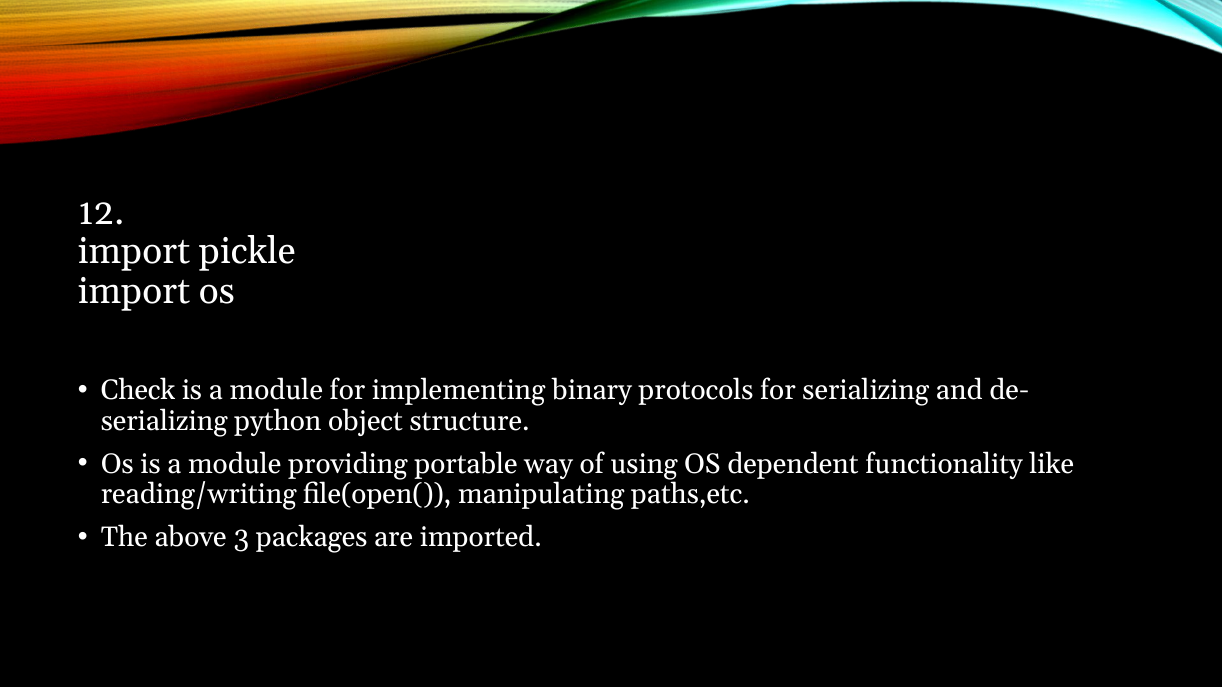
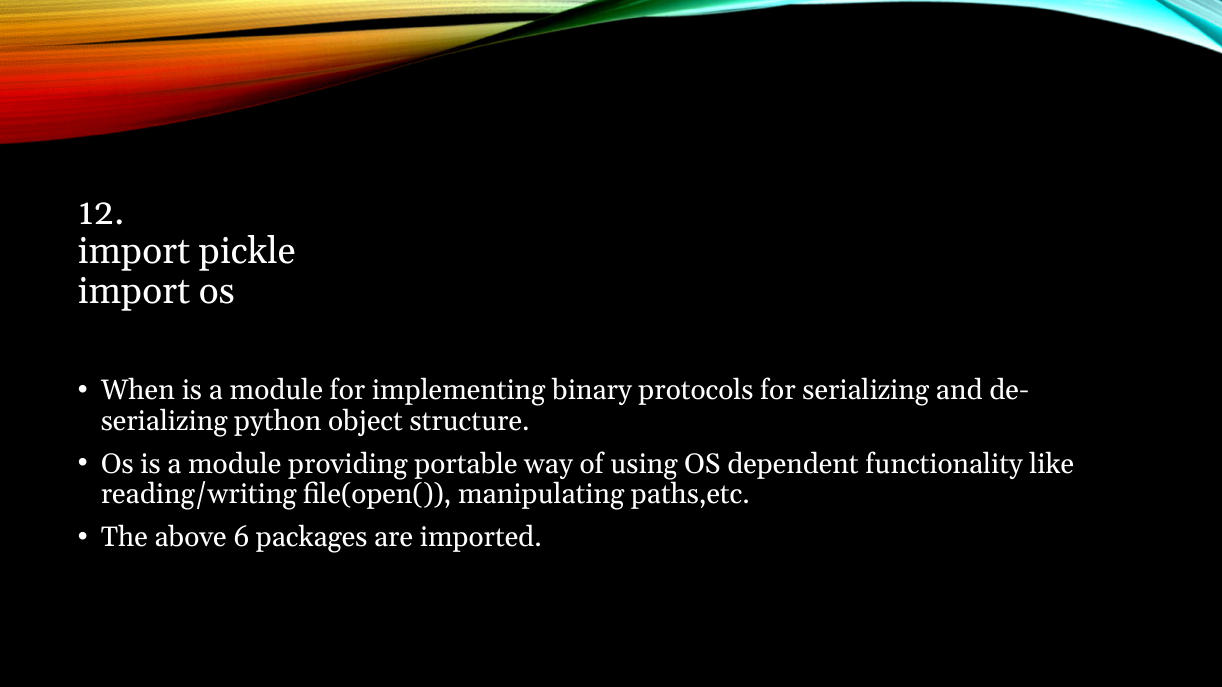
Check: Check -> When
3: 3 -> 6
